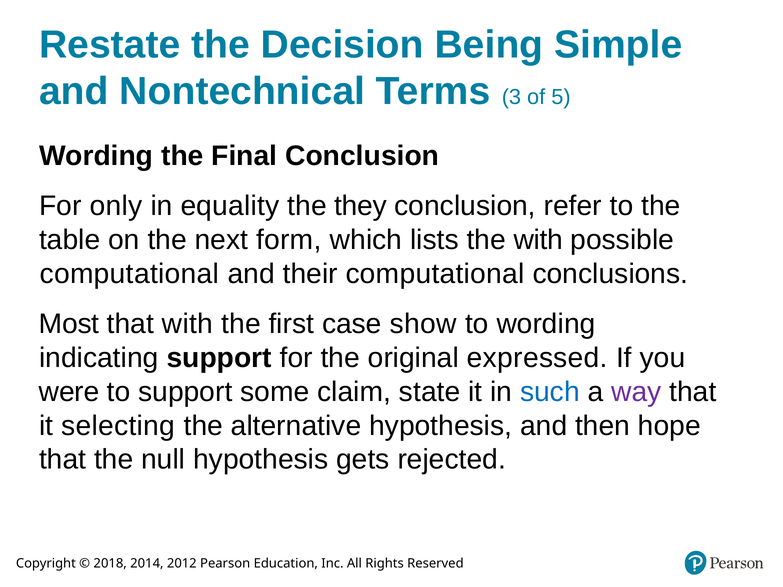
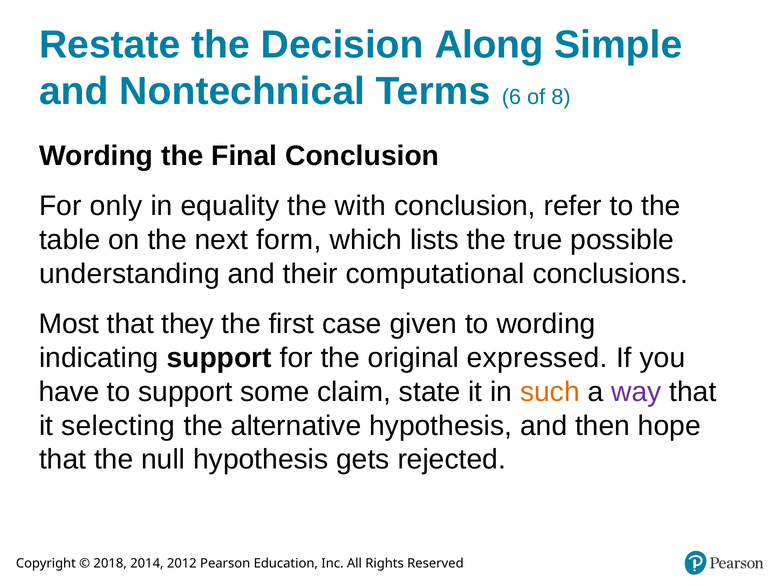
Being: Being -> Along
3: 3 -> 6
5: 5 -> 8
they: they -> with
the with: with -> true
computational at (129, 274): computational -> understanding
that with: with -> they
show: show -> given
were: were -> have
such colour: blue -> orange
